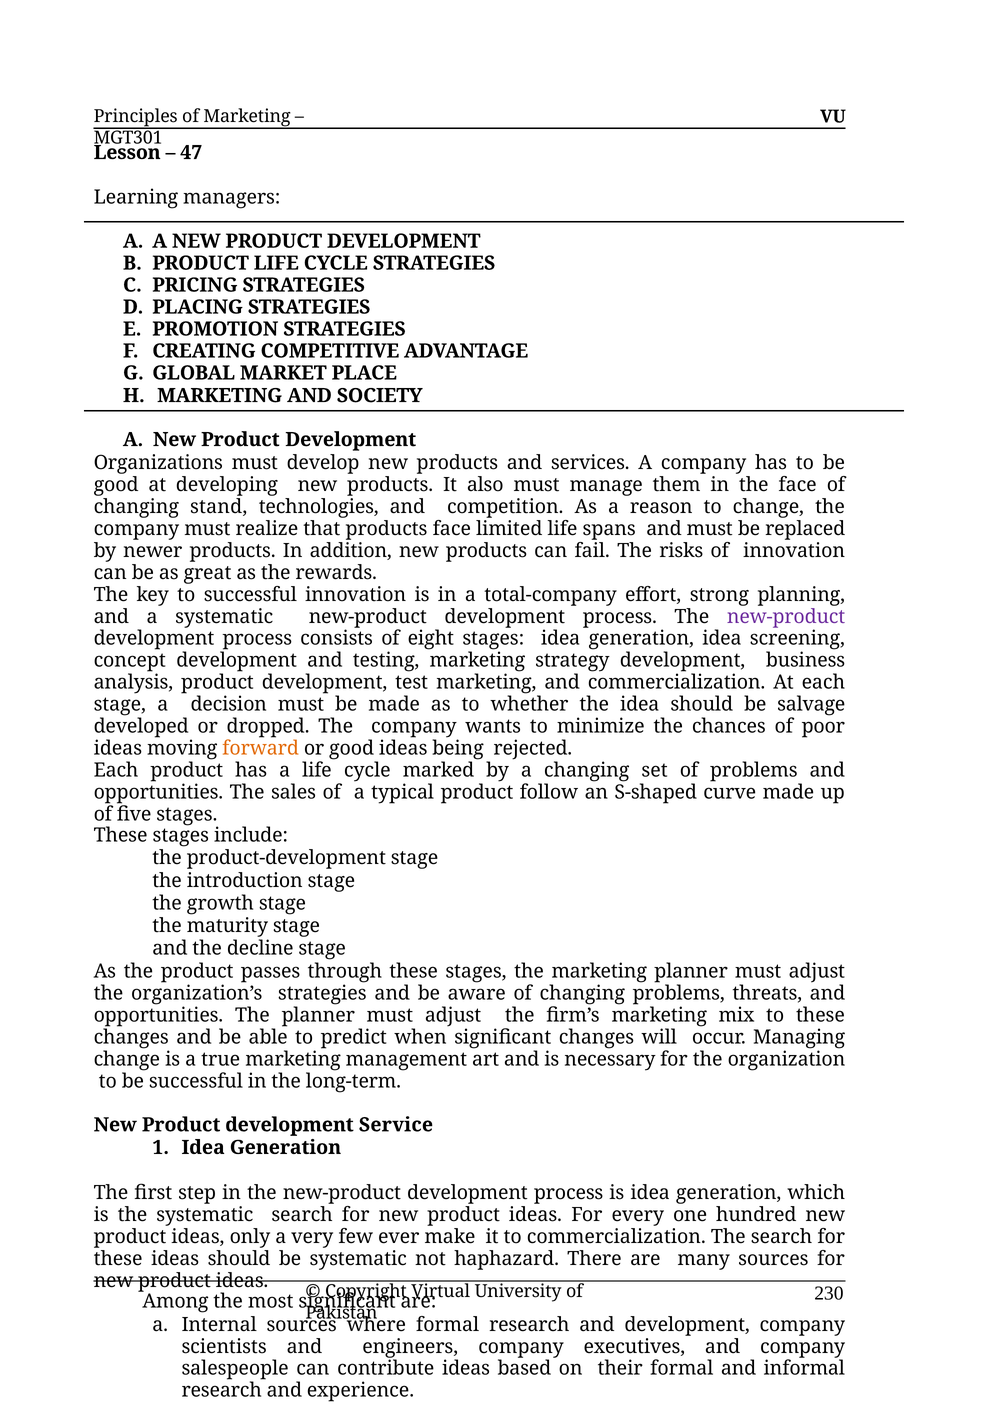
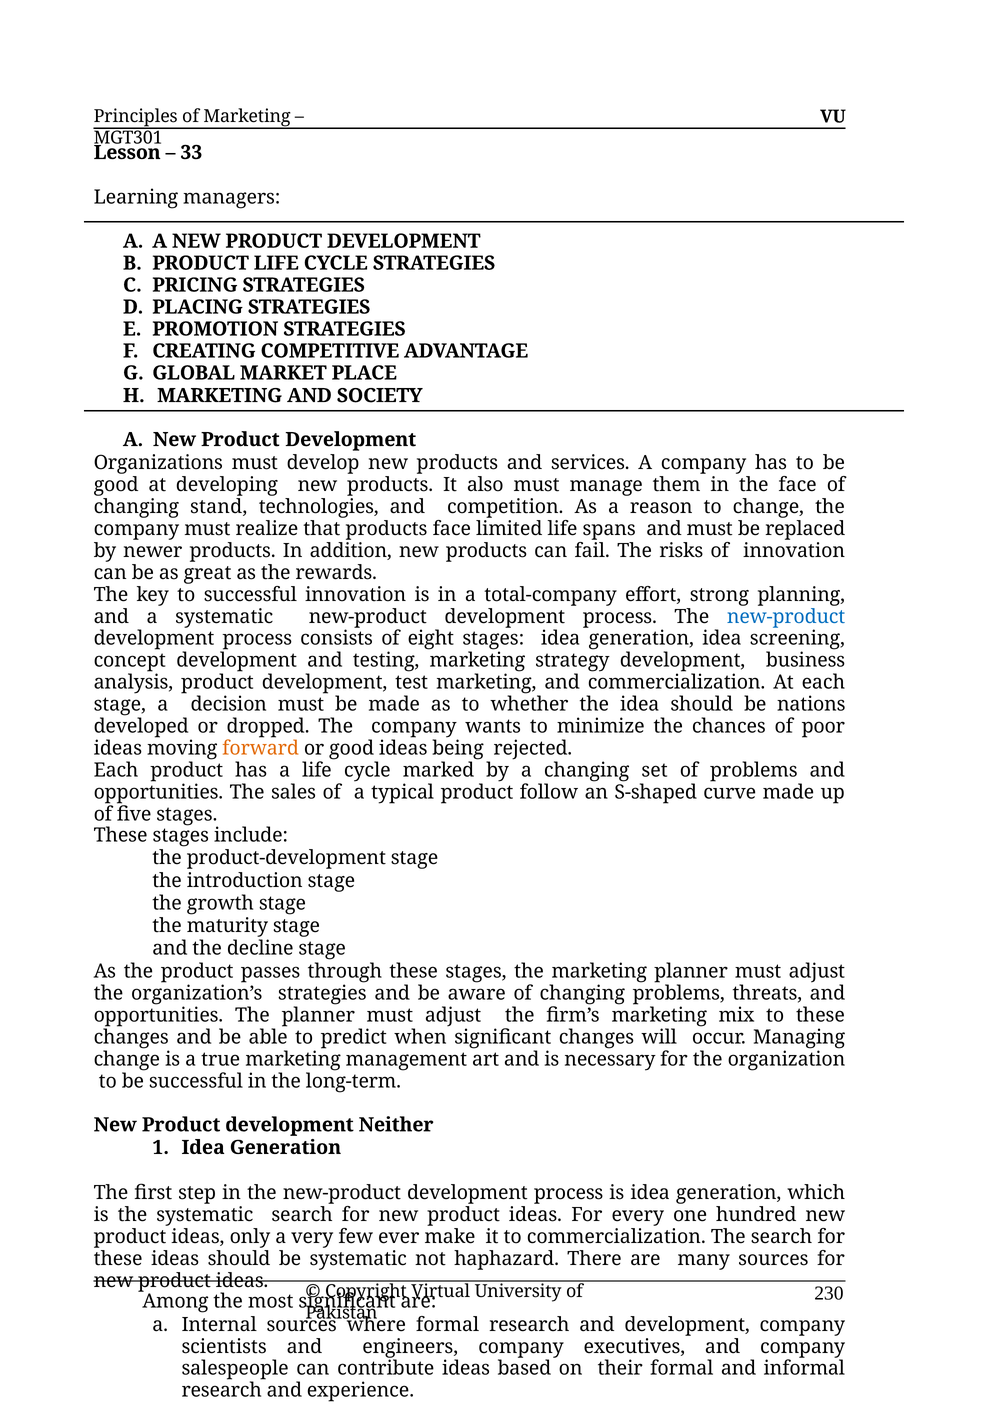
47: 47 -> 33
new-product at (786, 617) colour: purple -> blue
salvage: salvage -> nations
Service: Service -> Neither
